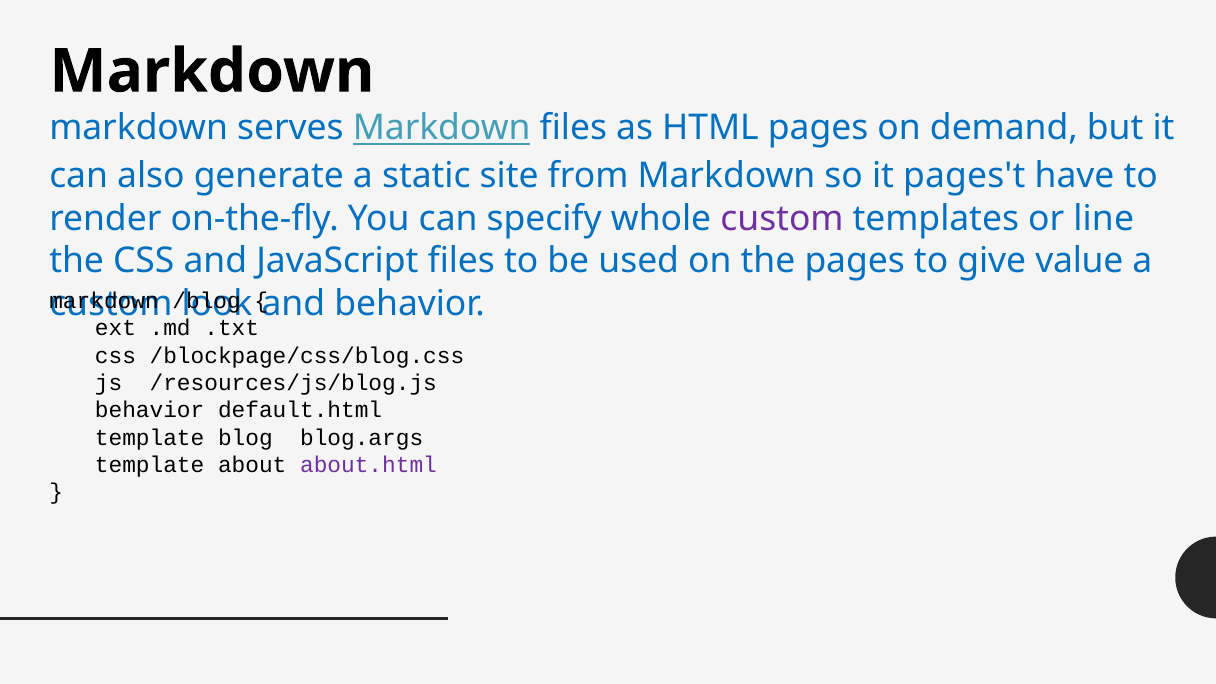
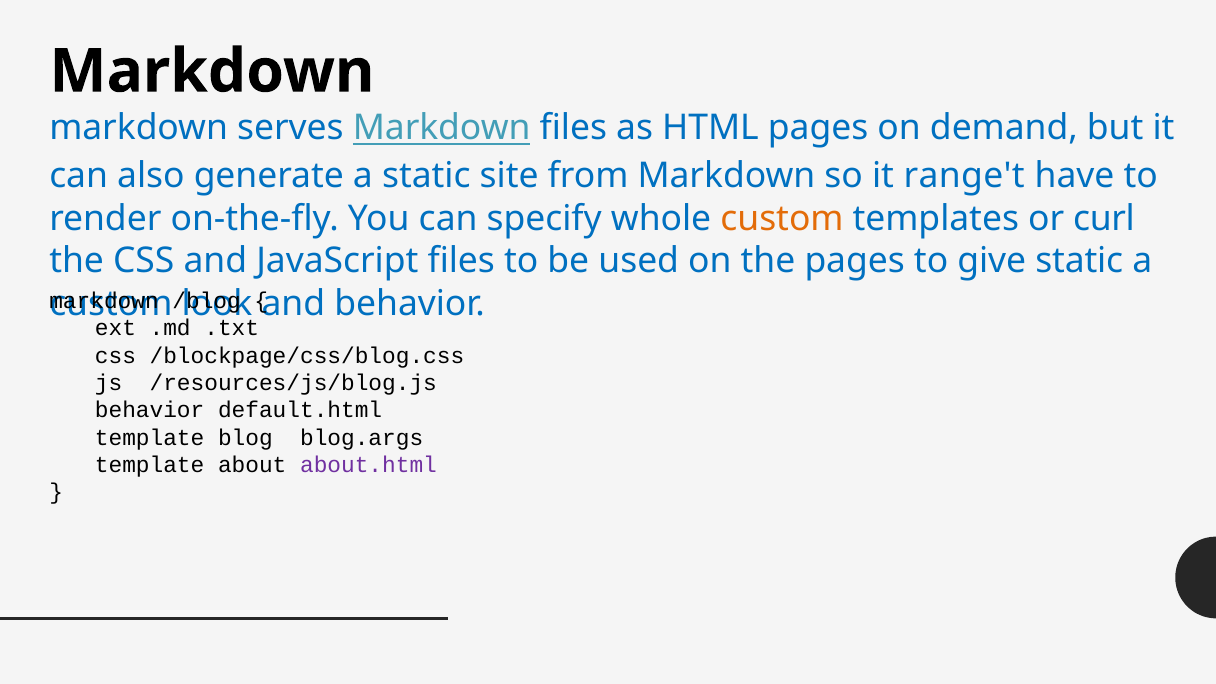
pages't: pages't -> range't
custom at (782, 218) colour: purple -> orange
line: line -> curl
give value: value -> static
